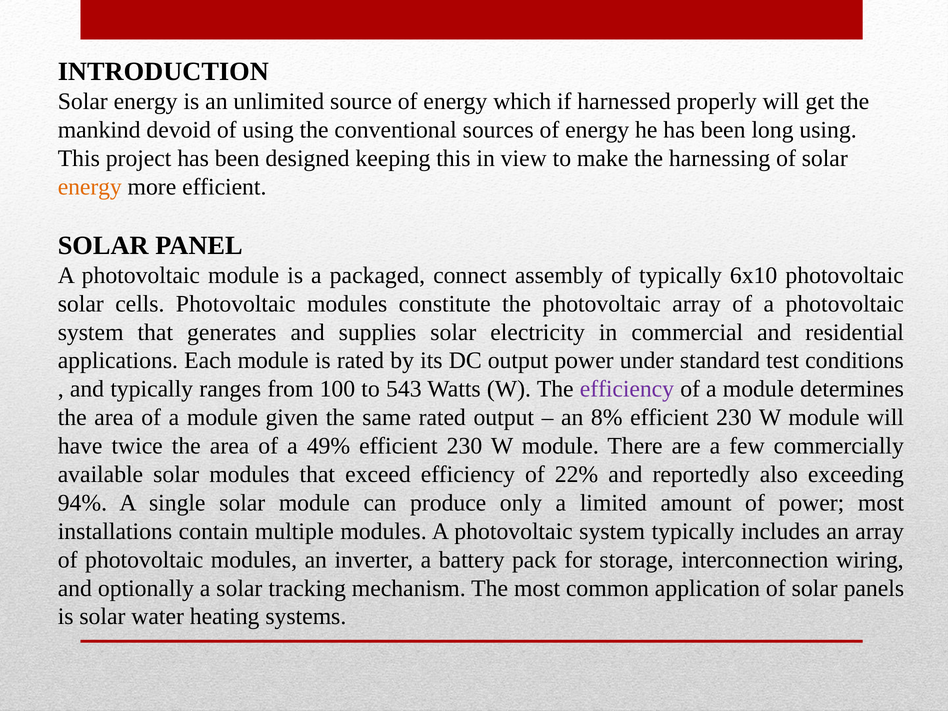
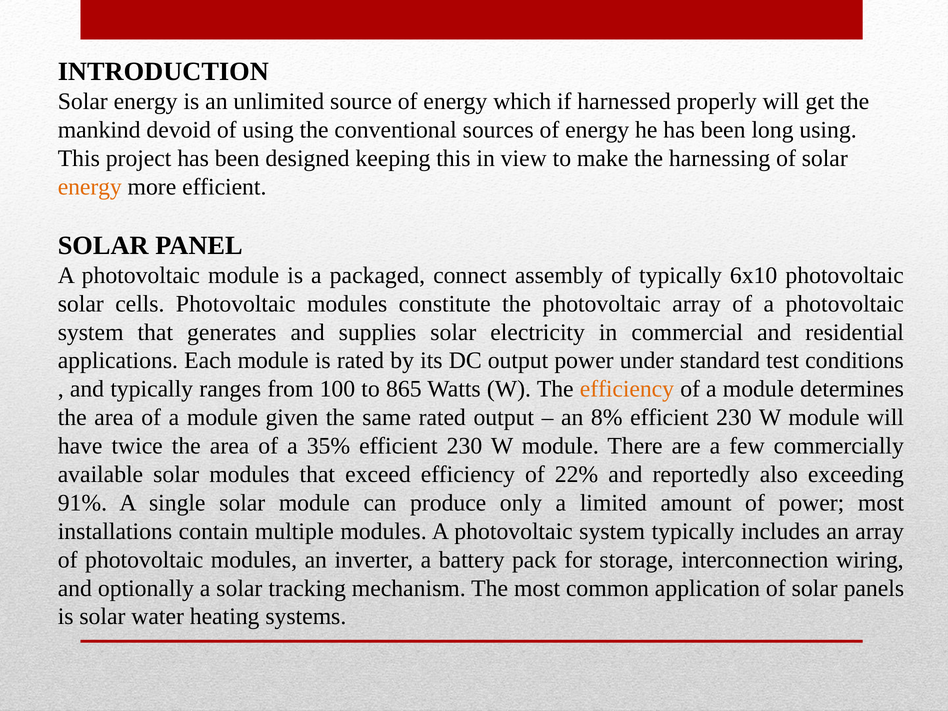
543: 543 -> 865
efficiency at (627, 389) colour: purple -> orange
49%: 49% -> 35%
94%: 94% -> 91%
